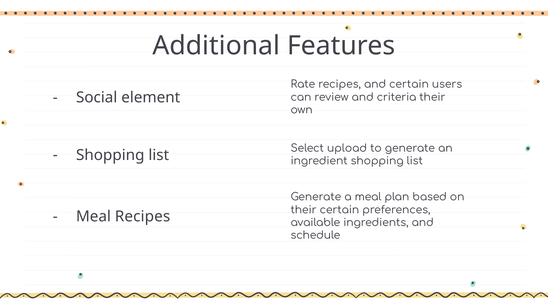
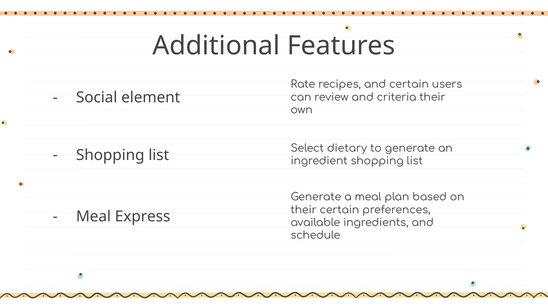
upload: upload -> dietary
Meal Recipes: Recipes -> Express
